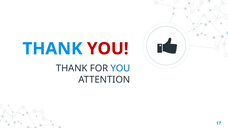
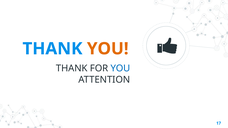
YOU at (108, 49) colour: red -> orange
